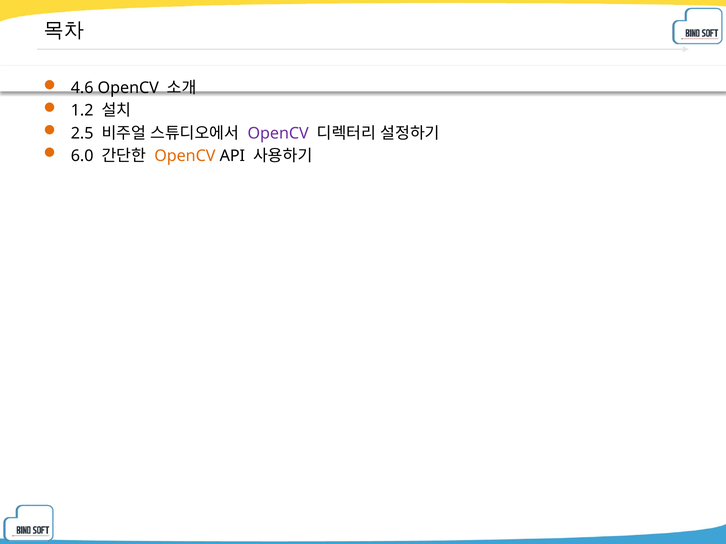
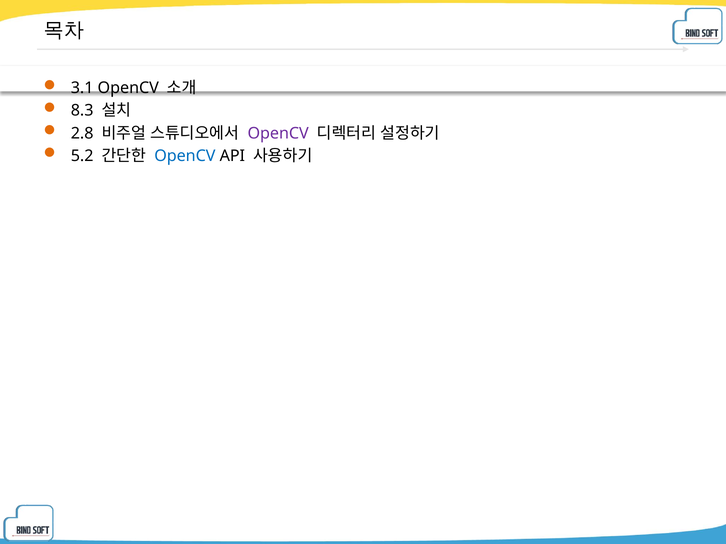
4.6: 4.6 -> 3.1
1.2: 1.2 -> 8.3
2.5: 2.5 -> 2.8
6.0: 6.0 -> 5.2
OpenCV at (185, 156) colour: orange -> blue
